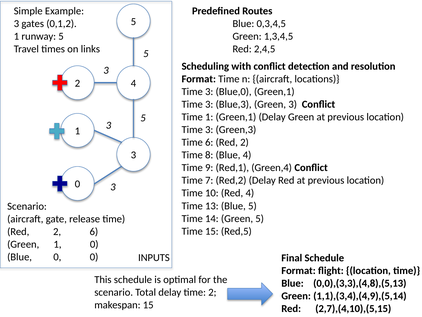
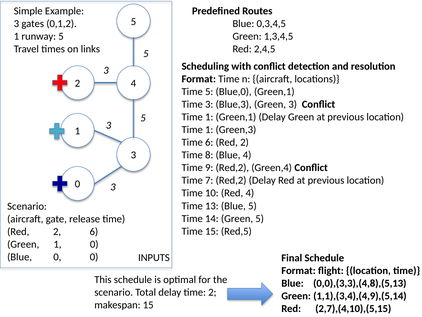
3 at (209, 92): 3 -> 5
3 at (209, 130): 3 -> 1
9 Red,1: Red,1 -> Red,2
